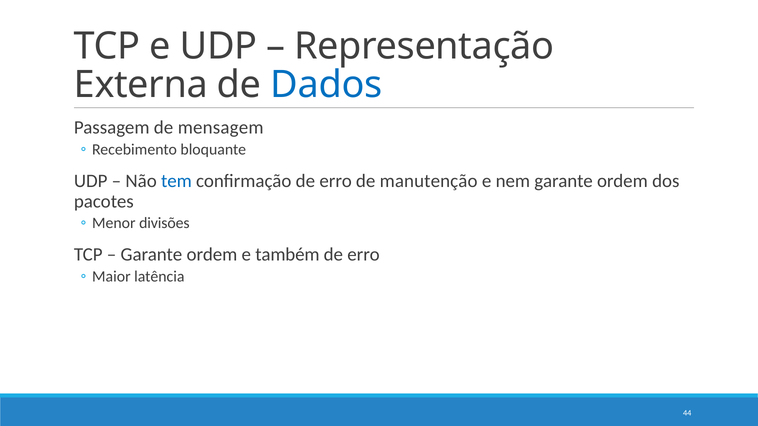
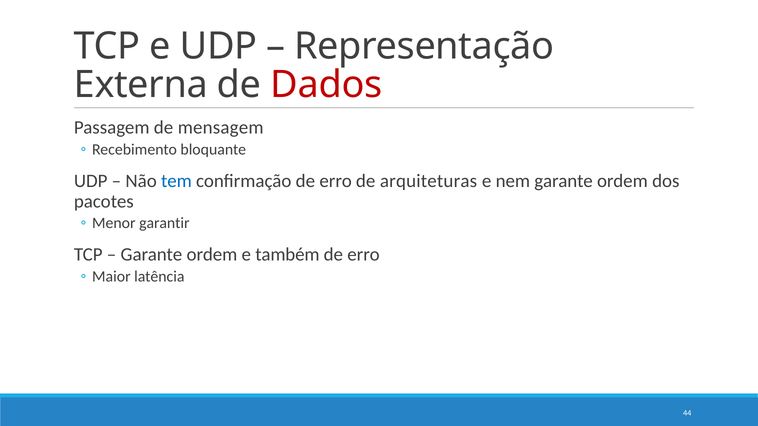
Dados colour: blue -> red
manutenção: manutenção -> arquiteturas
divisões: divisões -> garantir
